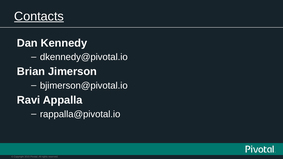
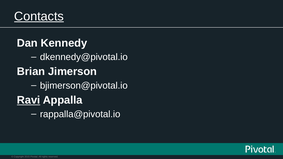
Ravi underline: none -> present
